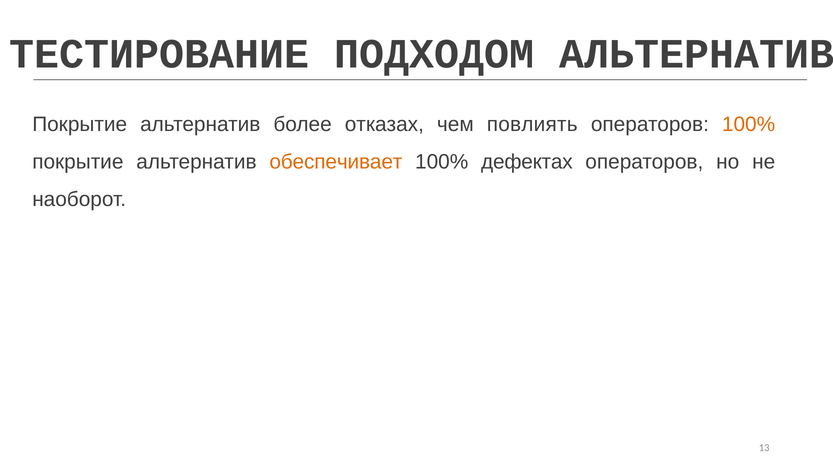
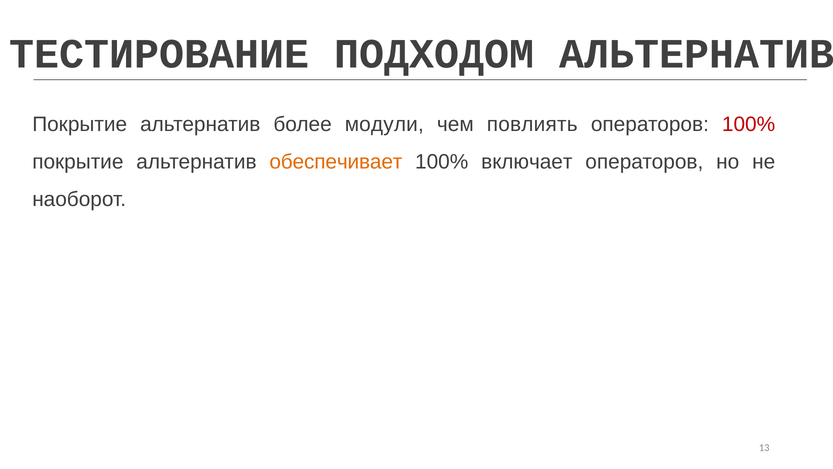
отказах: отказах -> модули
100% at (749, 124) colour: orange -> red
дефектах: дефектах -> включает
